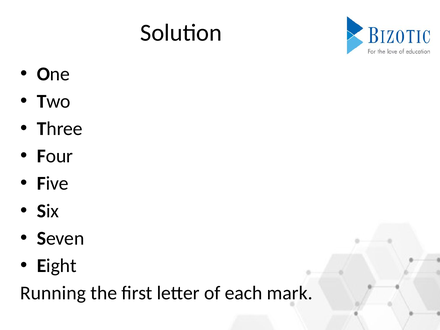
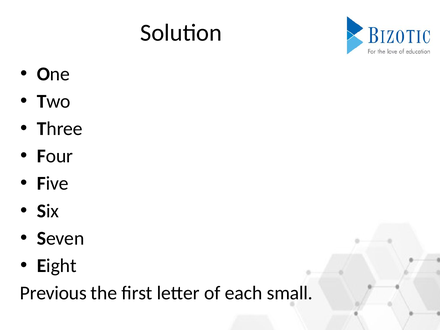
Running: Running -> Previous
mark: mark -> small
